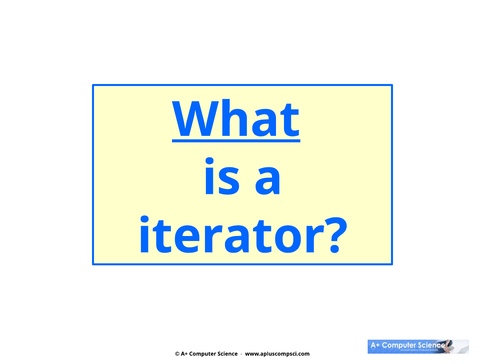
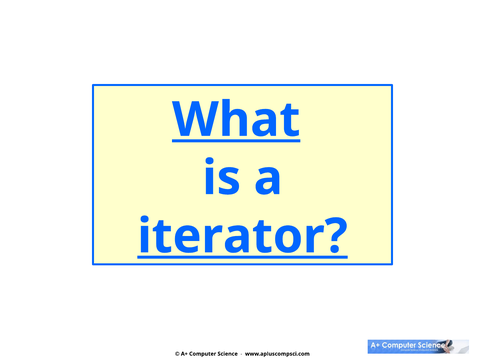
iterator underline: none -> present
